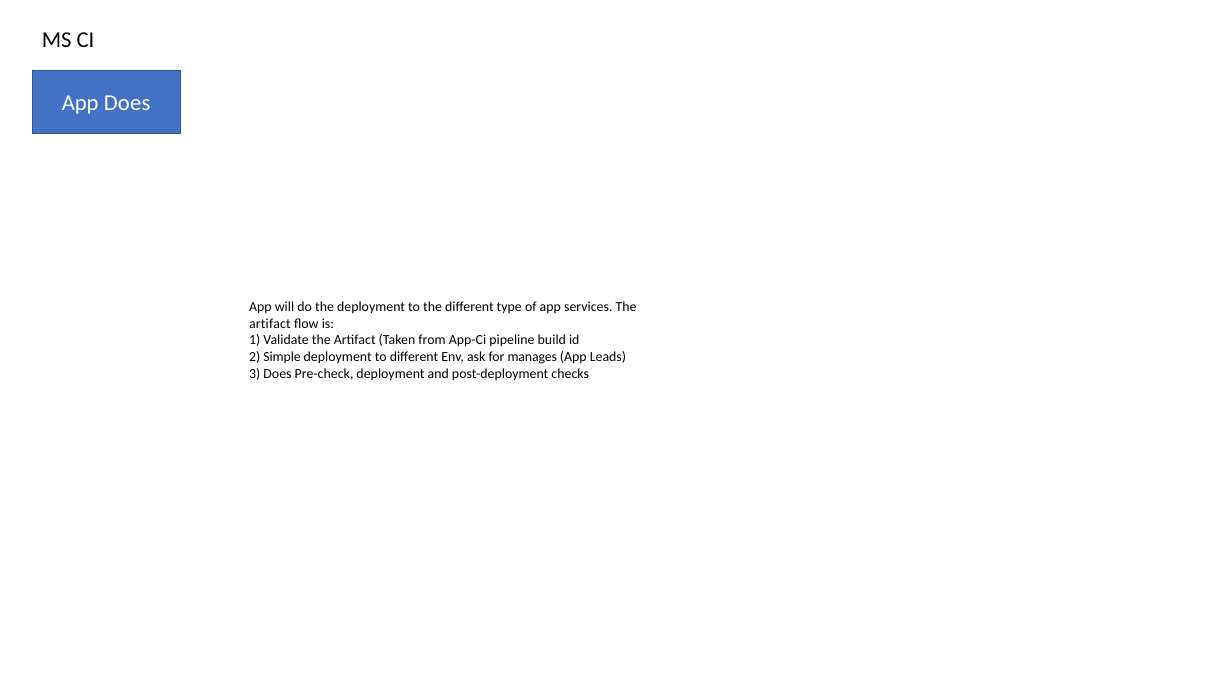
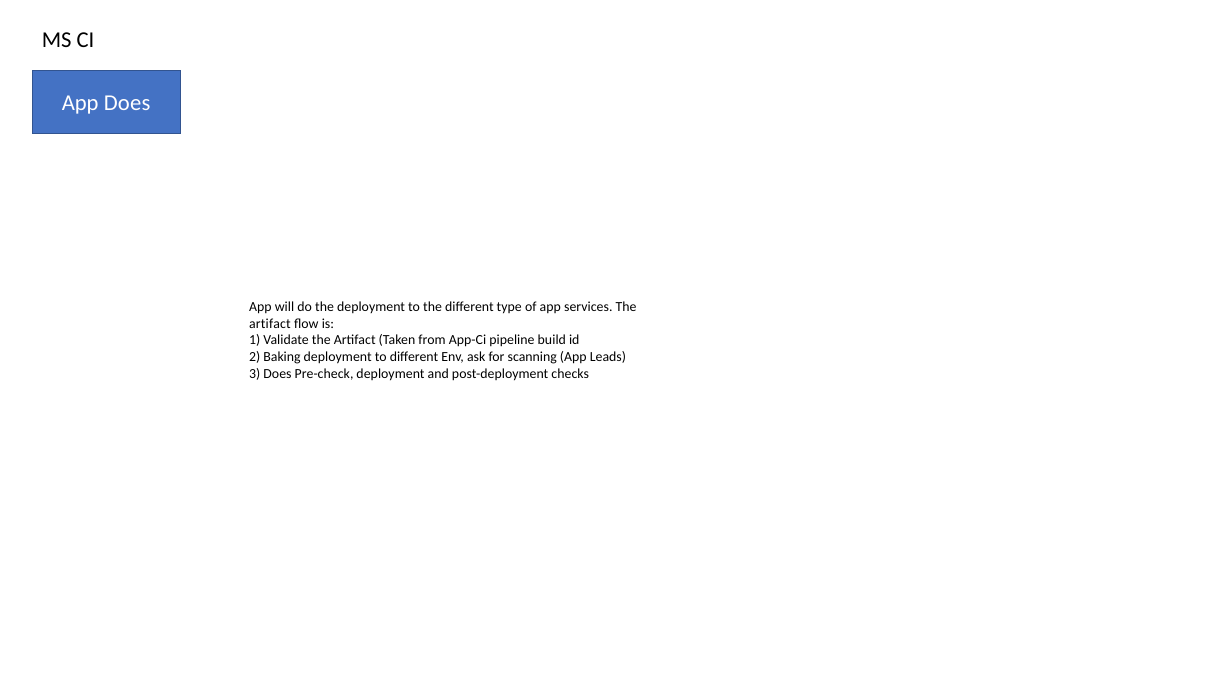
Simple: Simple -> Baking
manages: manages -> scanning
